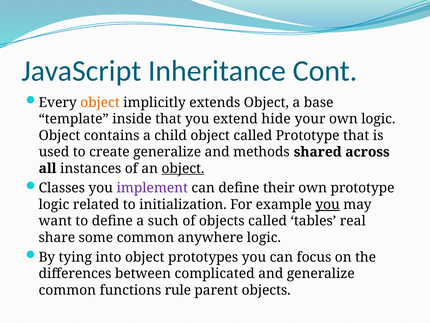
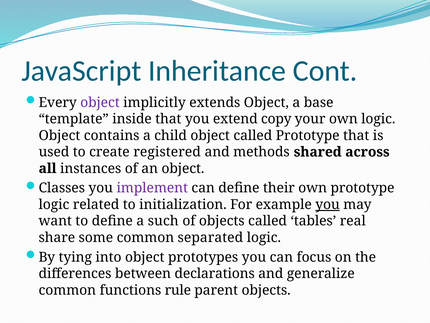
object at (100, 102) colour: orange -> purple
hide: hide -> copy
create generalize: generalize -> registered
object at (183, 168) underline: present -> none
anywhere: anywhere -> separated
complicated: complicated -> declarations
